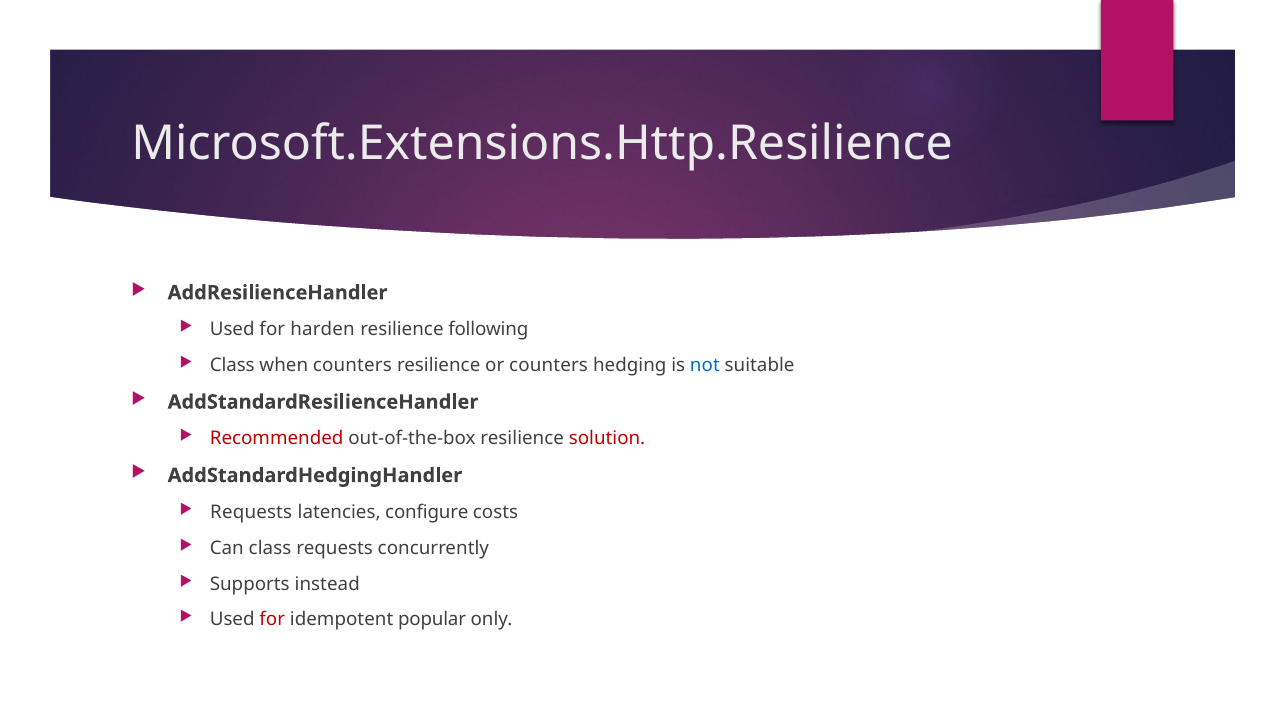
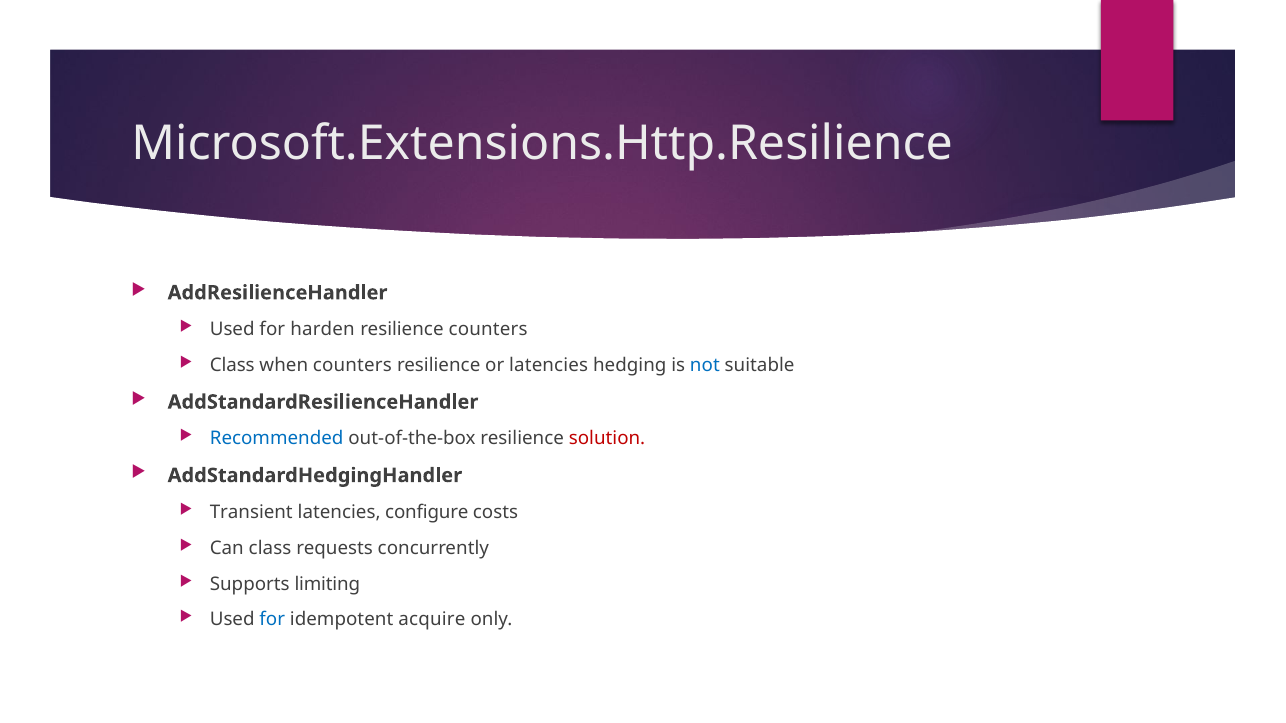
resilience following: following -> counters
or counters: counters -> latencies
Recommended colour: red -> blue
Requests at (251, 512): Requests -> Transient
instead: instead -> limiting
for at (272, 620) colour: red -> blue
popular: popular -> acquire
